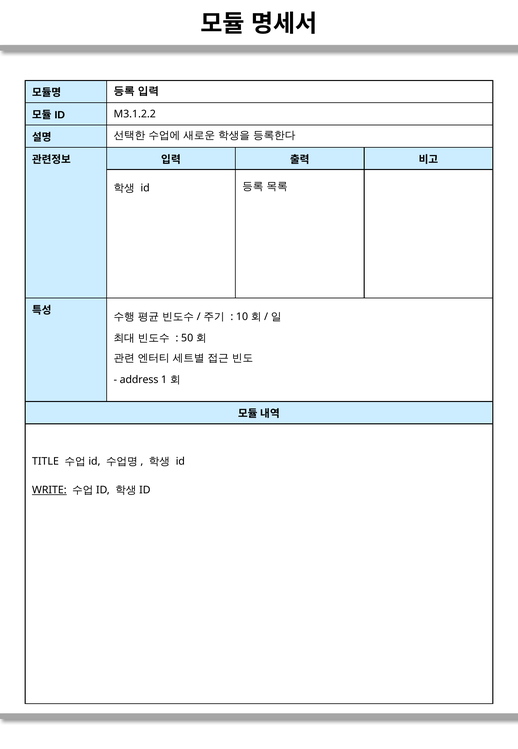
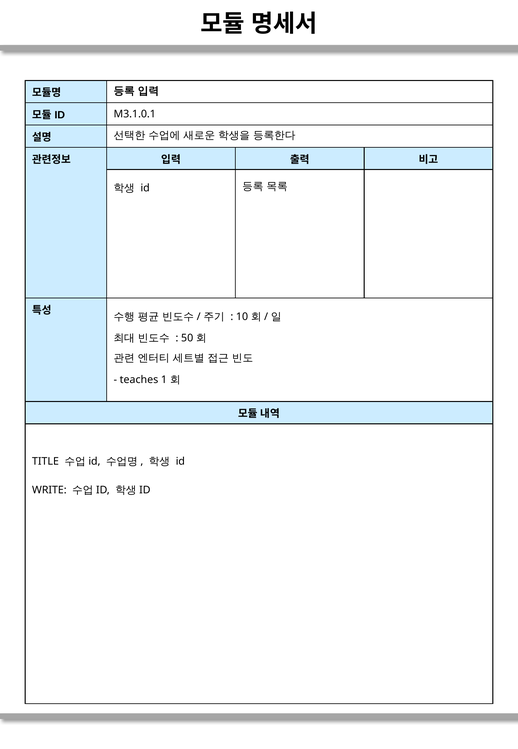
M3.1.2.2: M3.1.2.2 -> M3.1.0.1
address: address -> teaches
WRITE underline: present -> none
